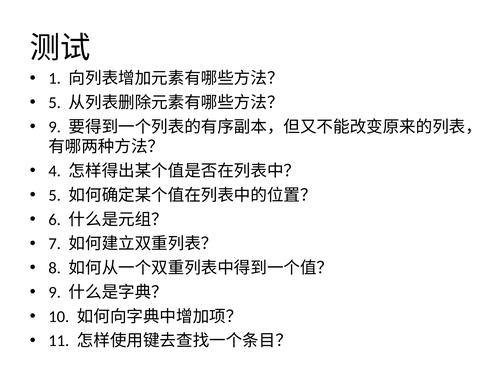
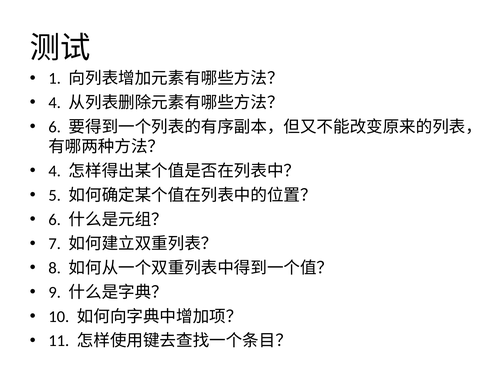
5 at (55, 103): 5 -> 4
9 at (55, 127): 9 -> 6
